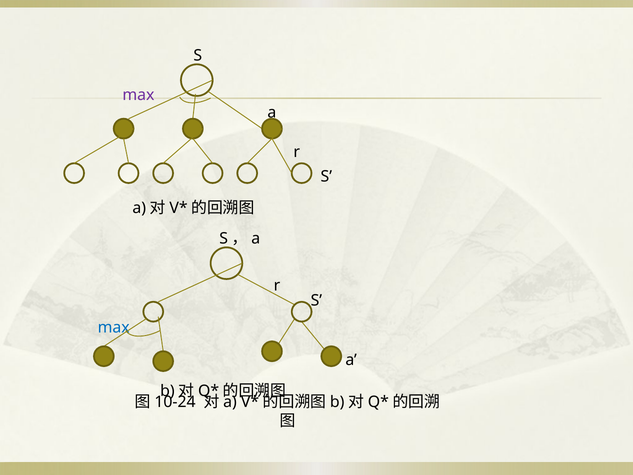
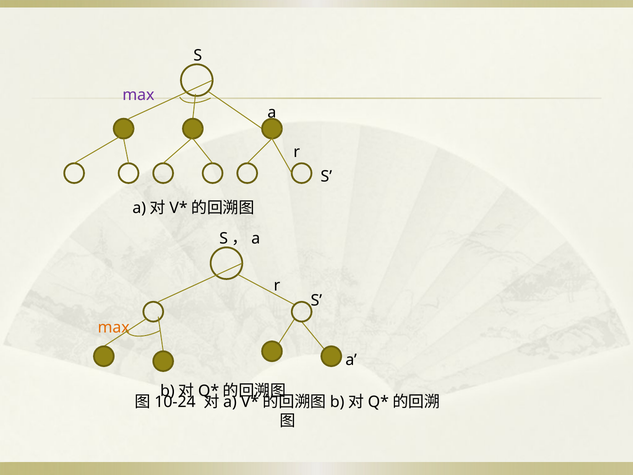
max at (114, 327) colour: blue -> orange
